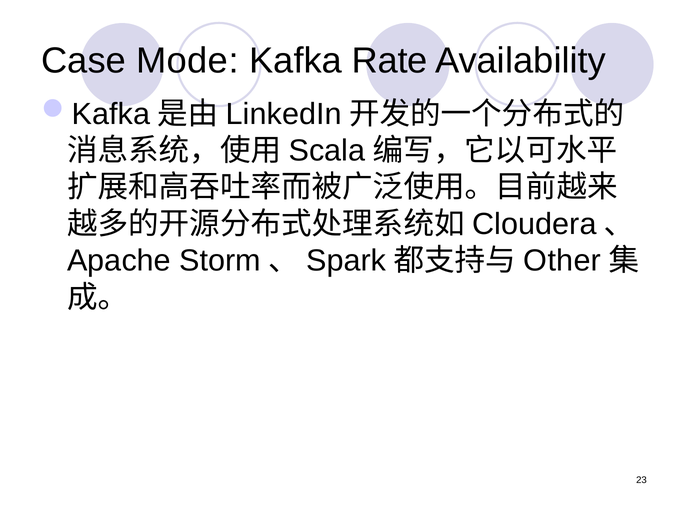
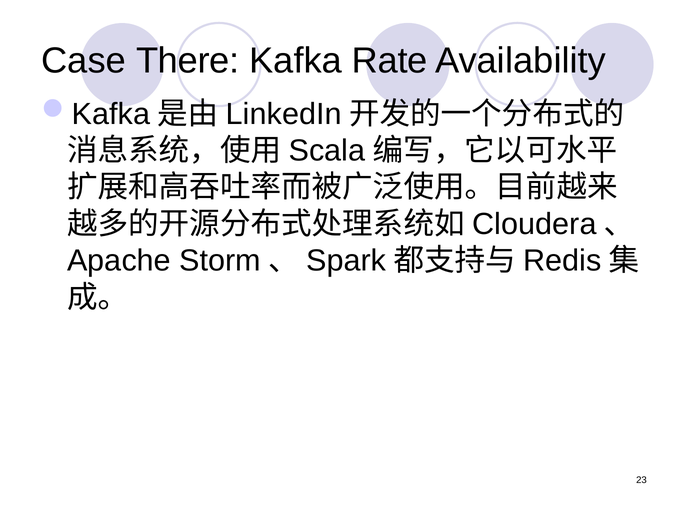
Mode: Mode -> There
Other: Other -> Redis
